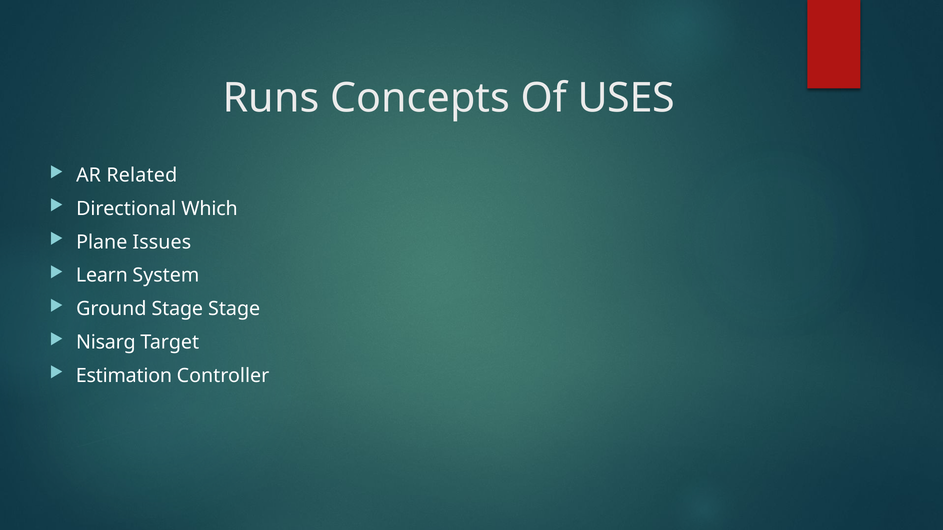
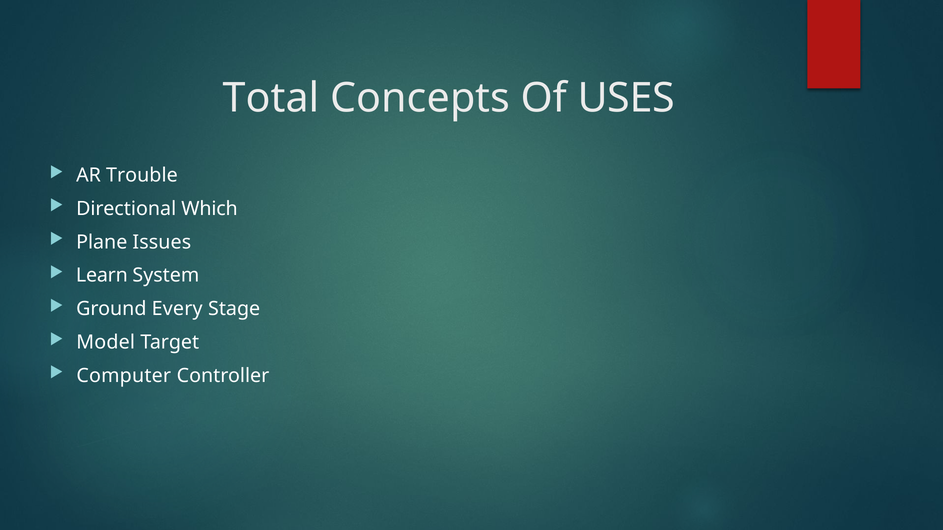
Runs: Runs -> Total
Related: Related -> Trouble
Ground Stage: Stage -> Every
Nisarg: Nisarg -> Model
Estimation: Estimation -> Computer
